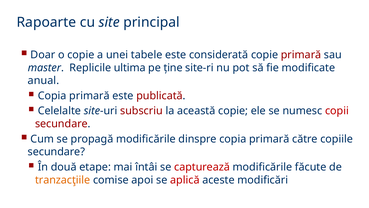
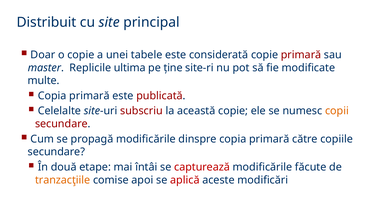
Rapoarte: Rapoarte -> Distribuit
anual: anual -> multe
copii colour: red -> orange
